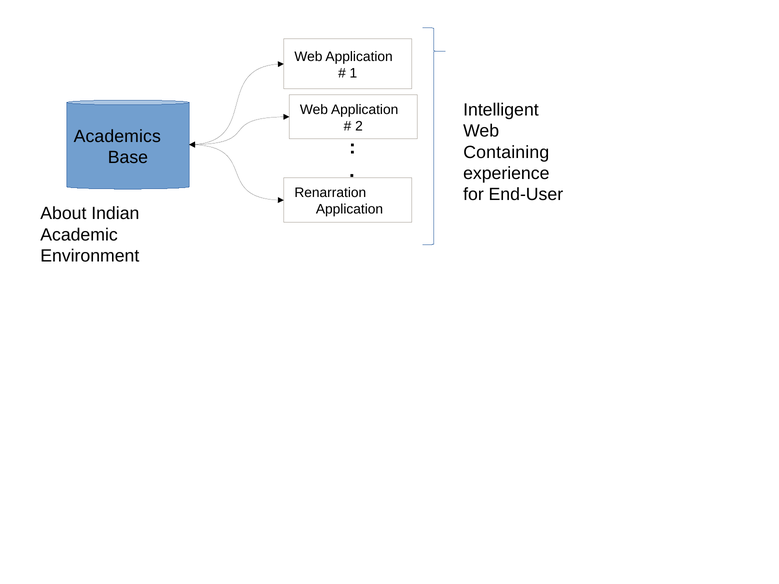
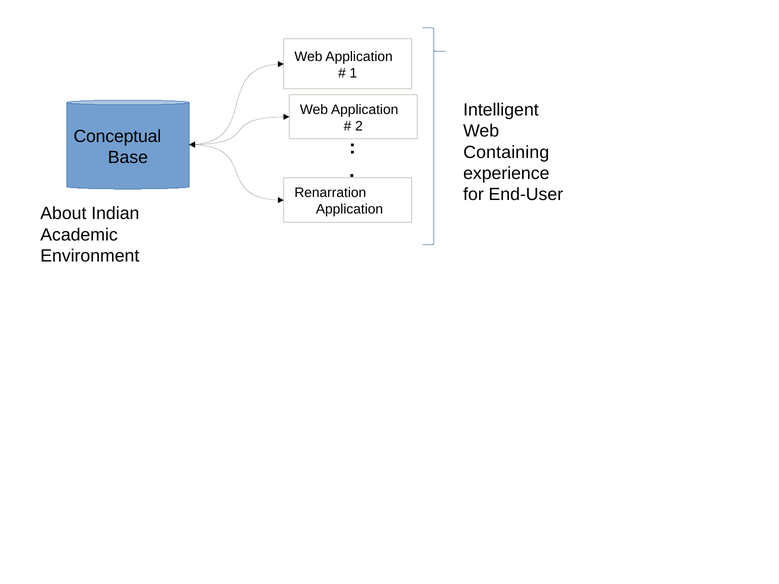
Academics: Academics -> Conceptual
